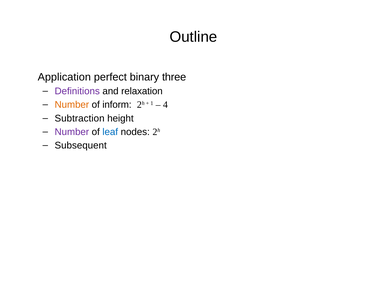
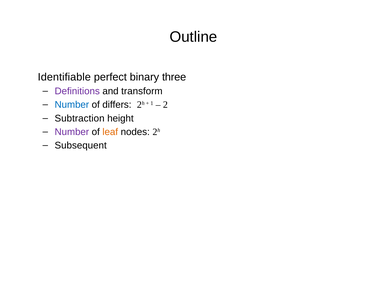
Application: Application -> Identifiable
relaxation: relaxation -> transform
Number at (72, 105) colour: orange -> blue
inform: inform -> differs
4: 4 -> 2
leaf colour: blue -> orange
